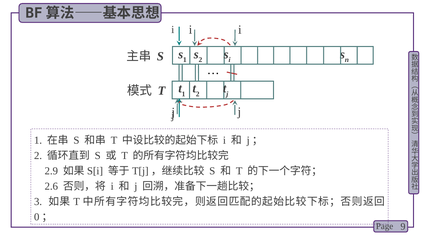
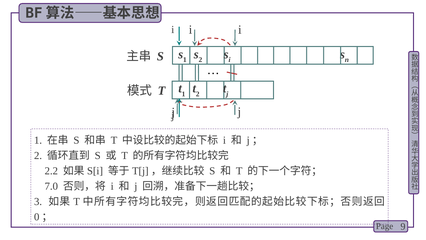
2.9: 2.9 -> 2.2
2.6: 2.6 -> 7.0
